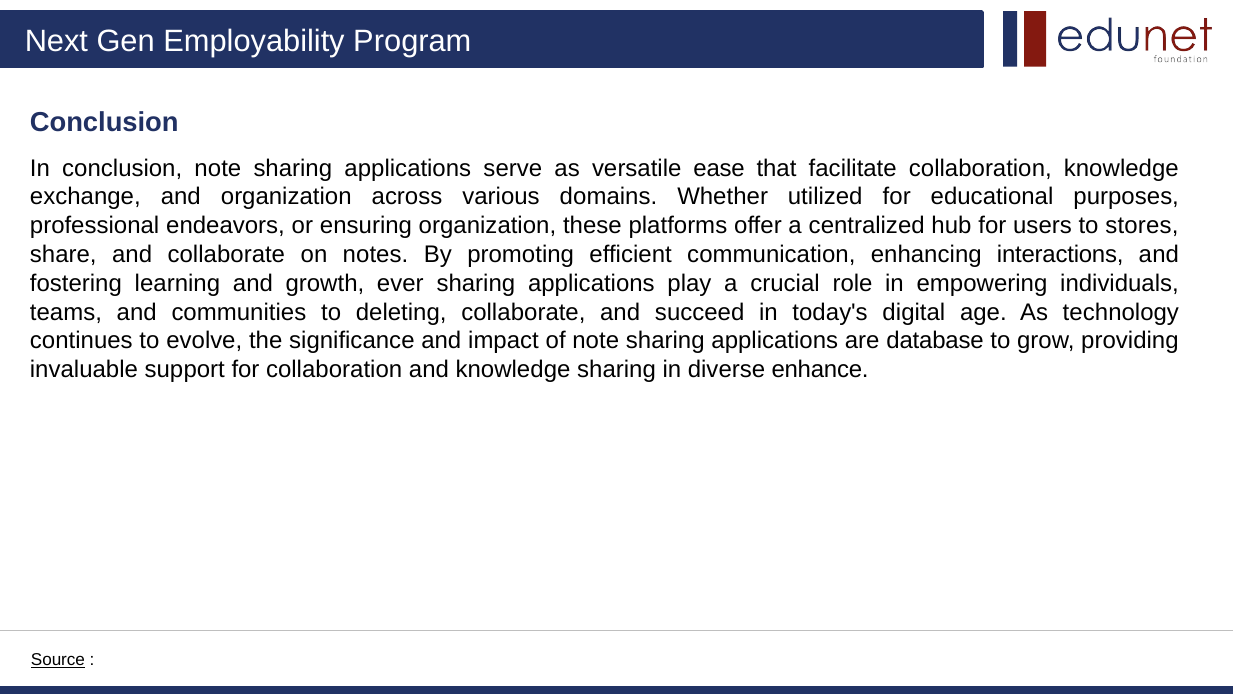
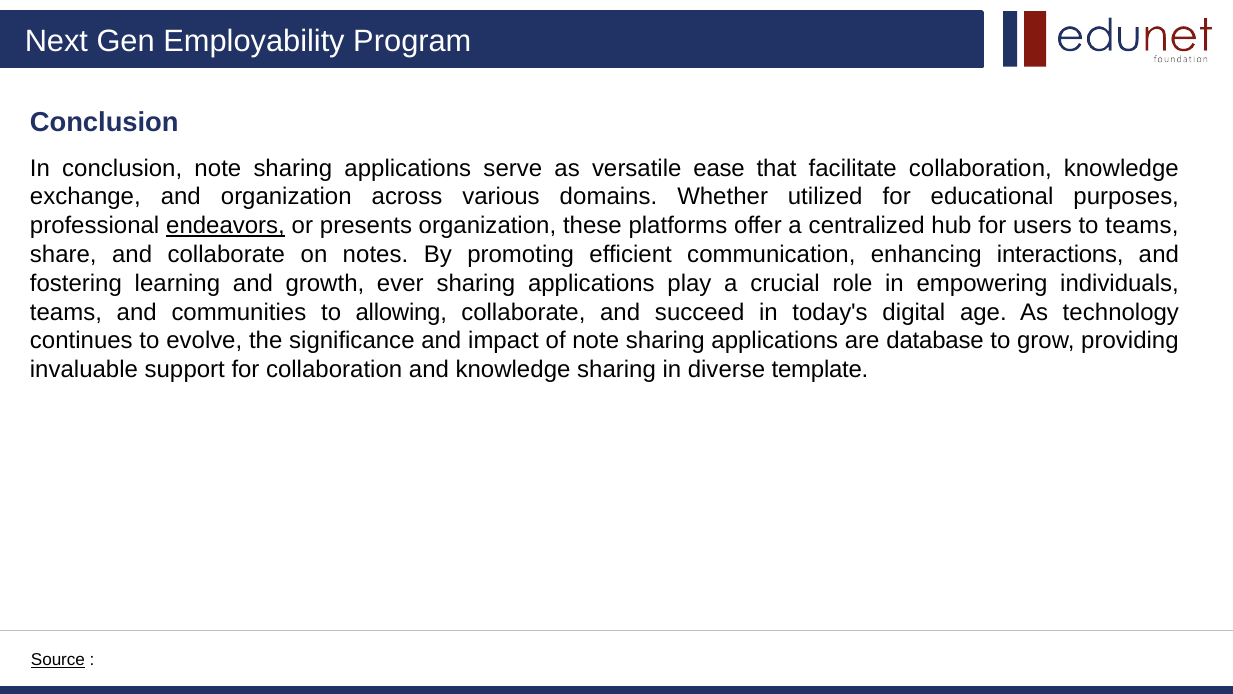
endeavors underline: none -> present
ensuring: ensuring -> presents
to stores: stores -> teams
deleting: deleting -> allowing
enhance: enhance -> template
